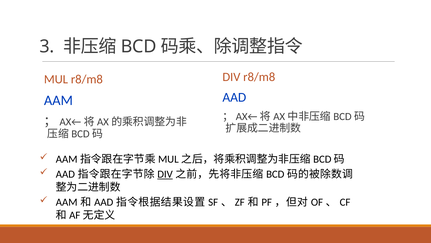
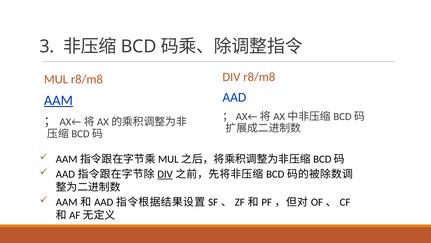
AAM at (58, 100) underline: none -> present
